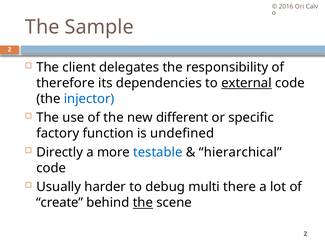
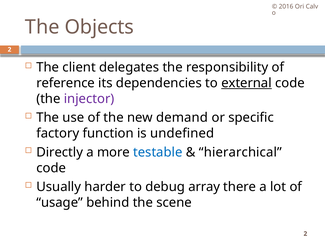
Sample: Sample -> Objects
therefore: therefore -> reference
injector colour: blue -> purple
different: different -> demand
multi: multi -> array
create: create -> usage
the at (143, 202) underline: present -> none
